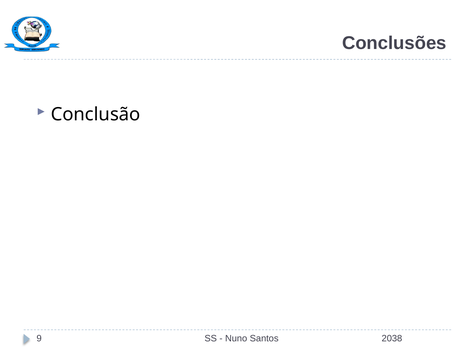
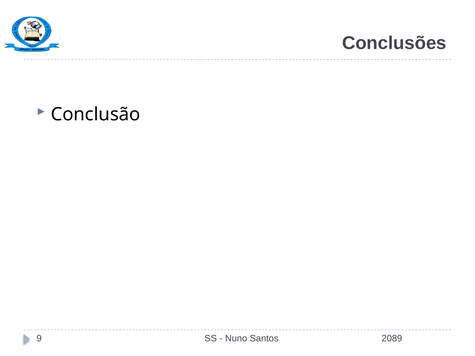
2038: 2038 -> 2089
